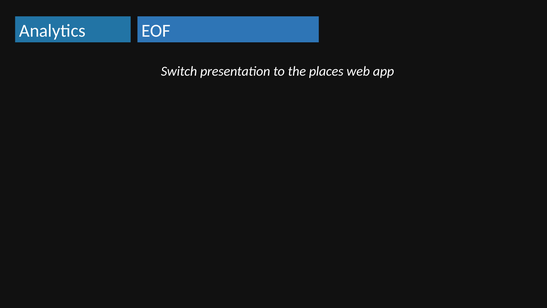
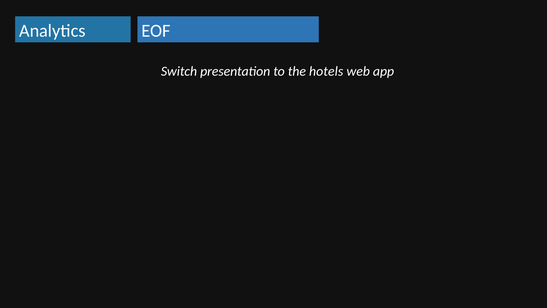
places: places -> hotels
